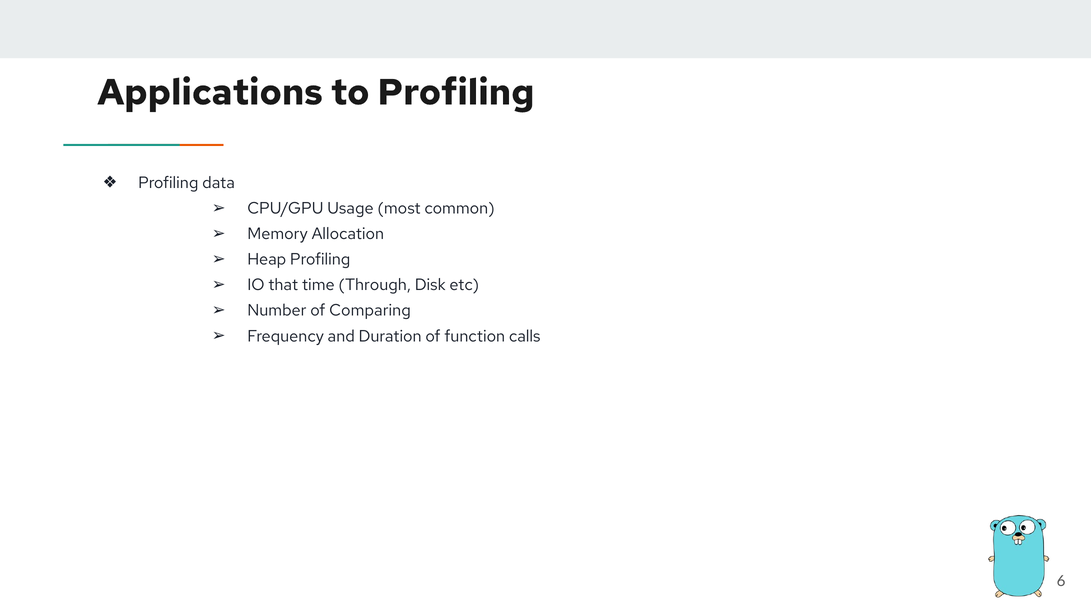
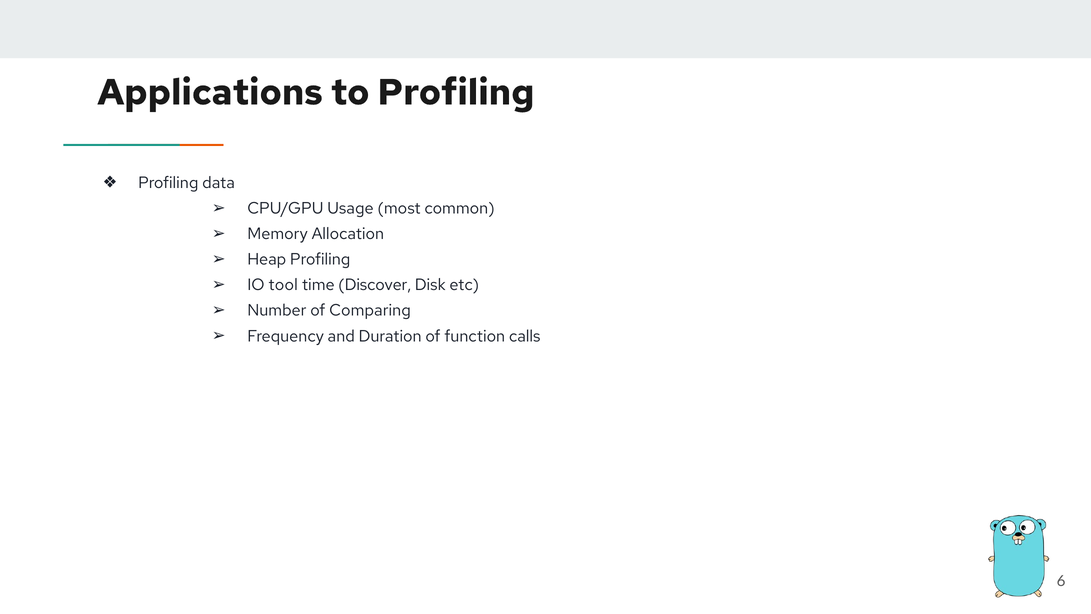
that: that -> tool
Through: Through -> Discover
